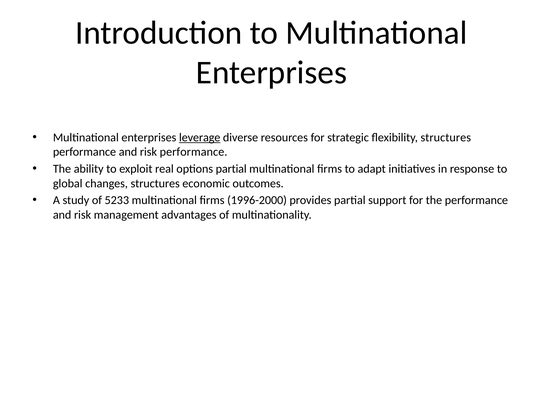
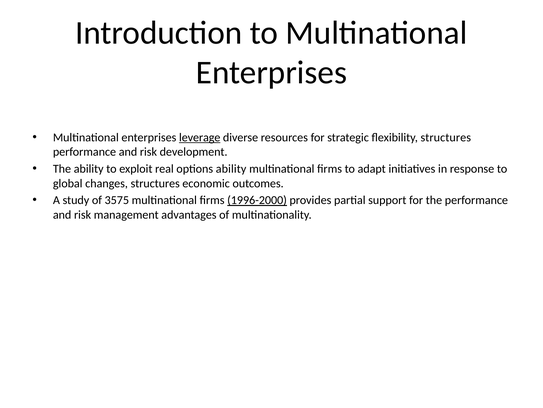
risk performance: performance -> development
options partial: partial -> ability
5233: 5233 -> 3575
1996-2000 underline: none -> present
